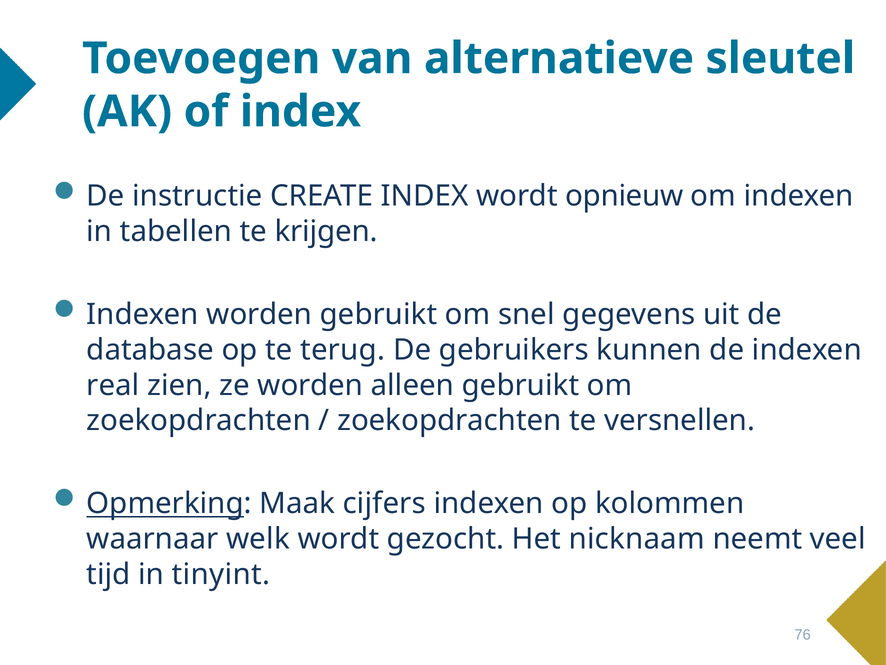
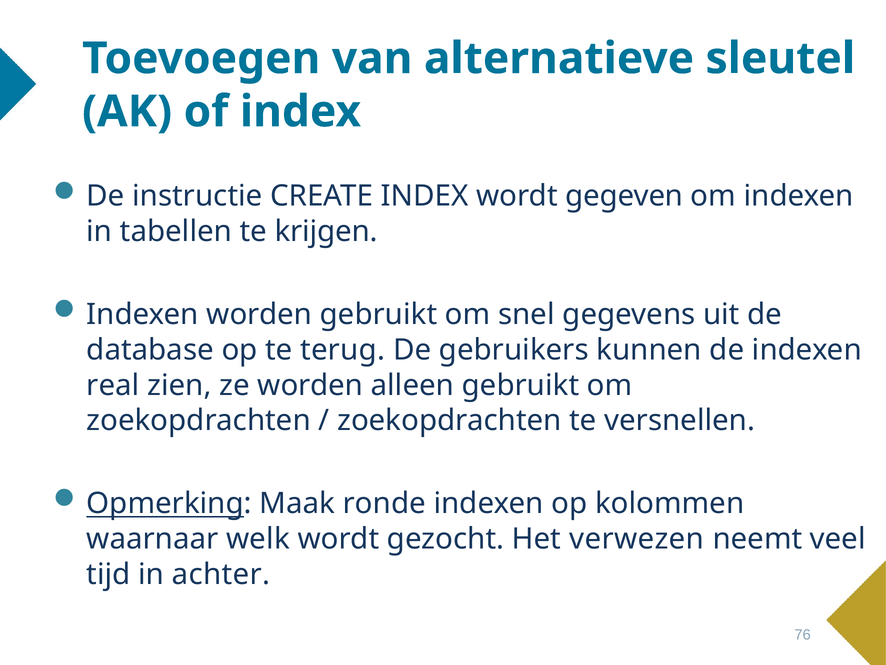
opnieuw: opnieuw -> gegeven
cijfers: cijfers -> ronde
nicknaam: nicknaam -> verwezen
tinyint: tinyint -> achter
